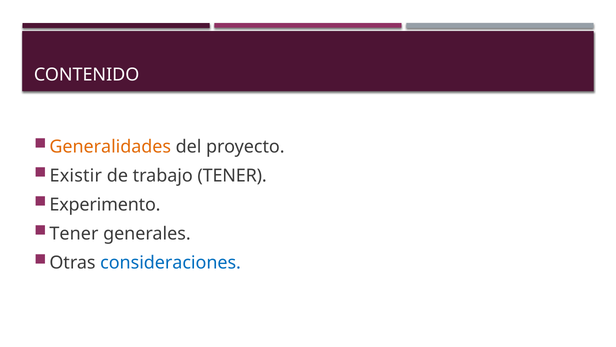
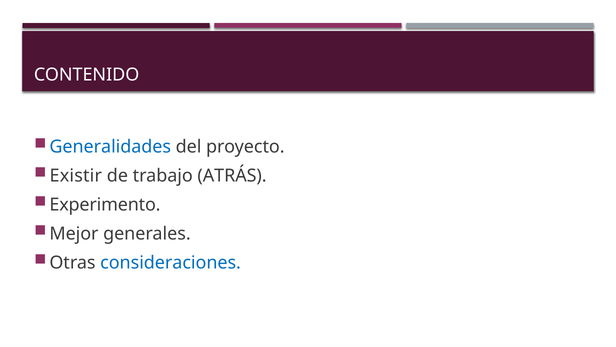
Generalidades colour: orange -> blue
trabajo TENER: TENER -> ATRÁS
Tener at (74, 233): Tener -> Mejor
